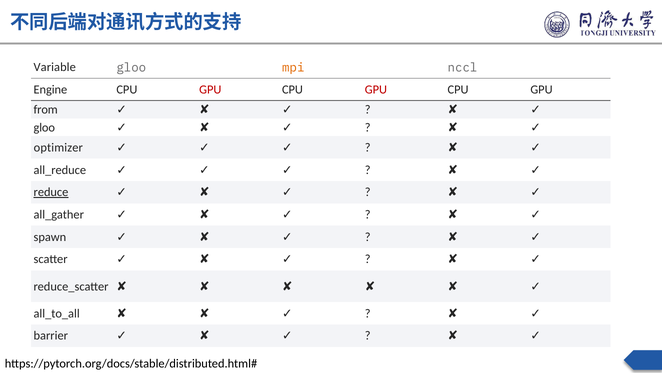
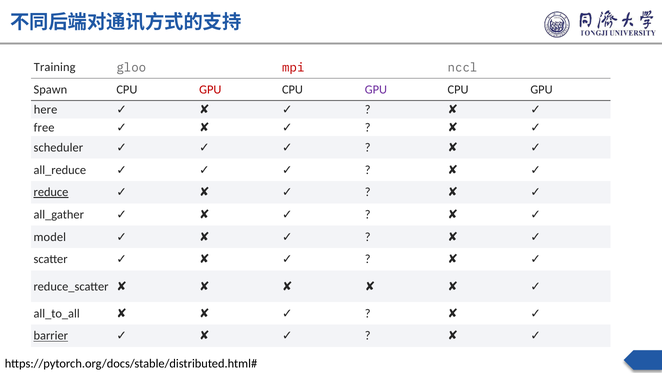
Variable: Variable -> Training
mpi colour: orange -> red
Engine: Engine -> Spawn
GPU at (376, 89) colour: red -> purple
from: from -> here
gloo at (44, 127): gloo -> free
optimizer: optimizer -> scheduler
spawn: spawn -> model
barrier underline: none -> present
